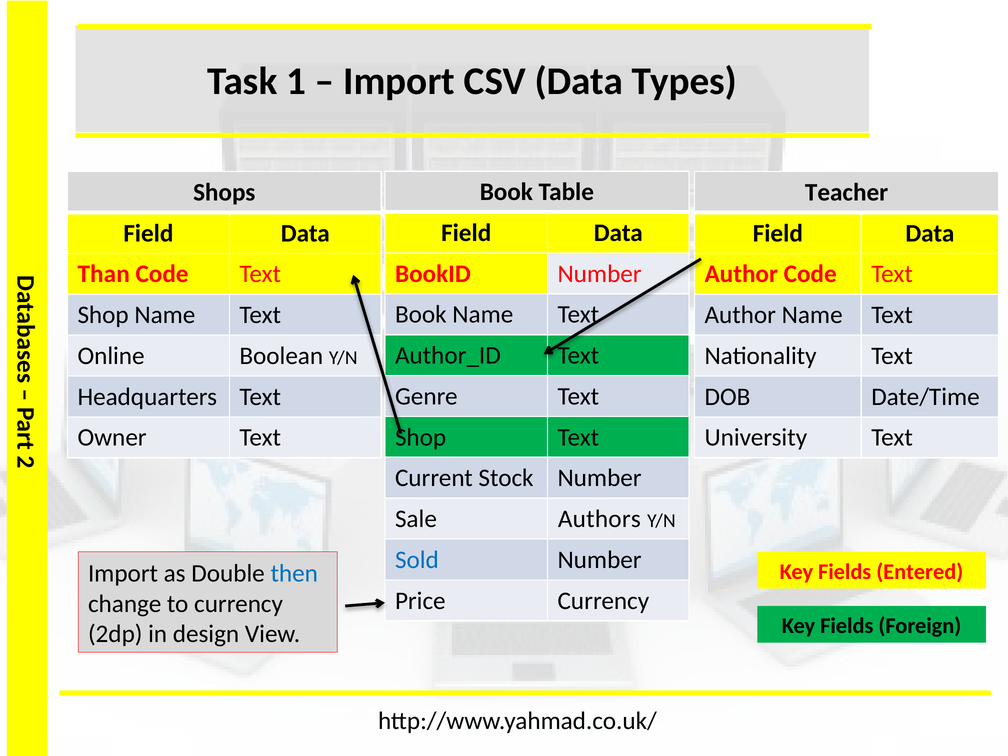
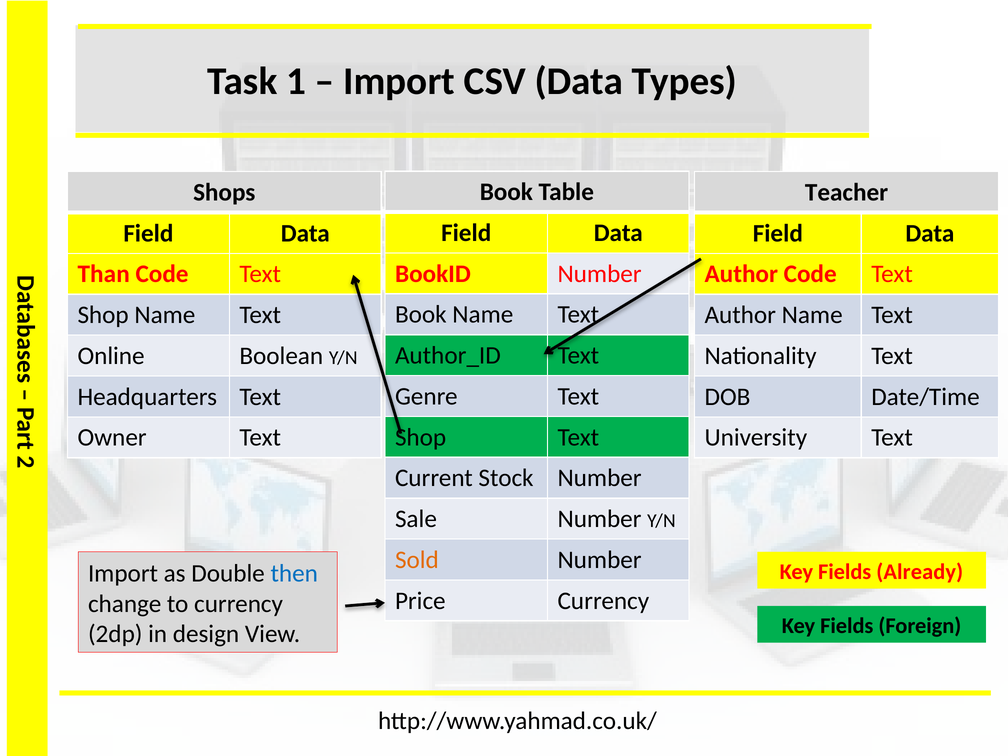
Sale Authors: Authors -> Number
Sold colour: blue -> orange
Entered: Entered -> Already
